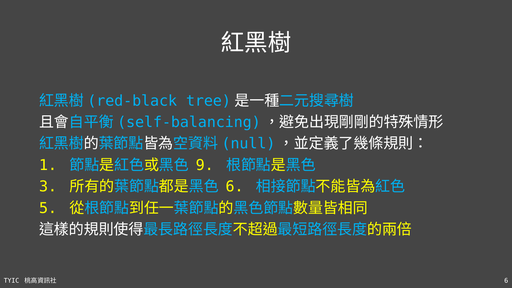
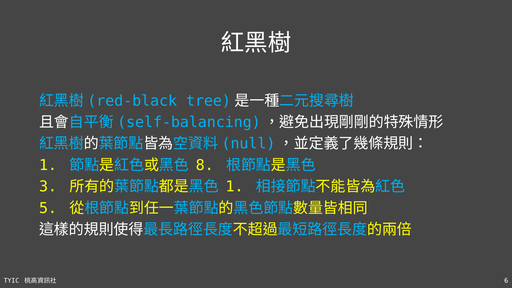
9: 9 -> 8
6 at (235, 187): 6 -> 1
